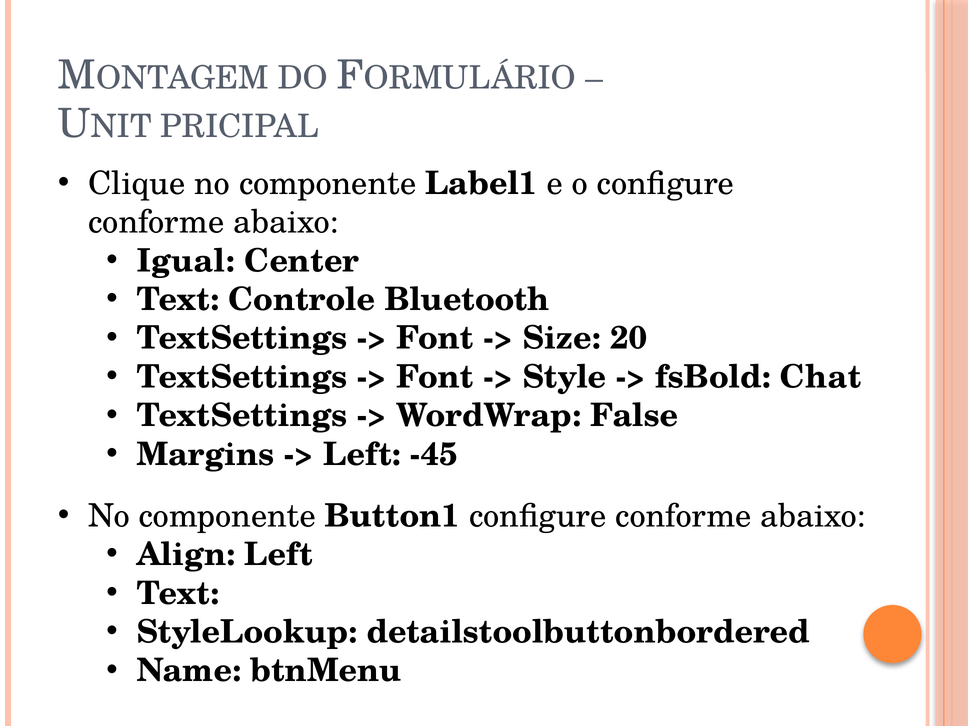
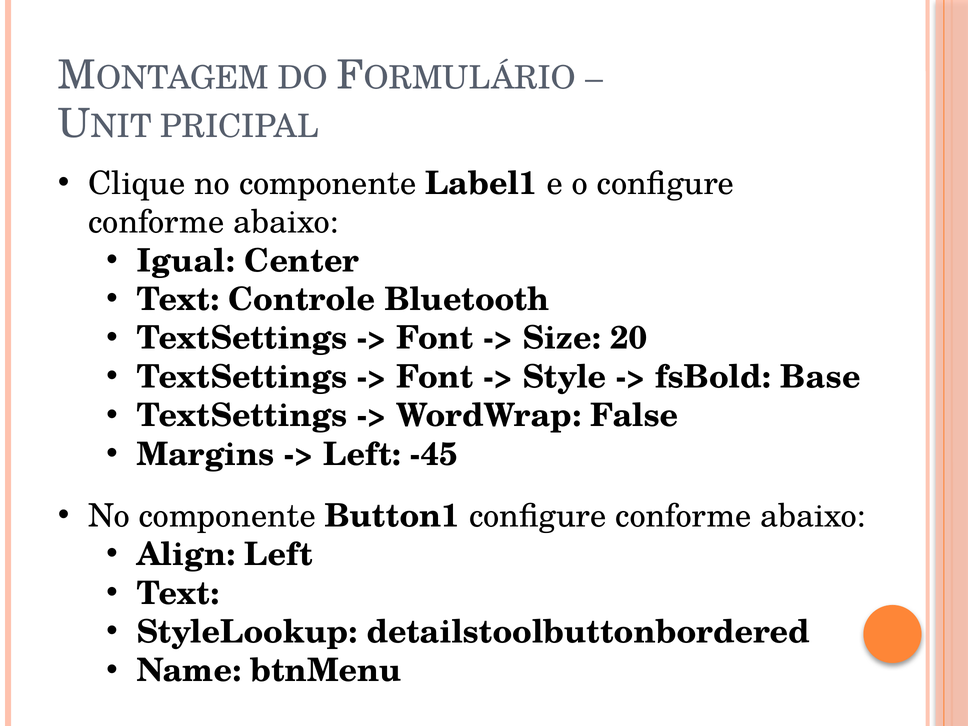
Chat: Chat -> Base
